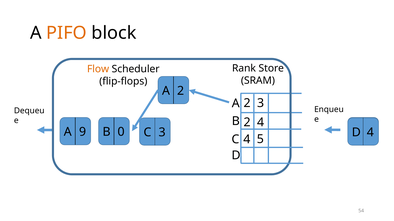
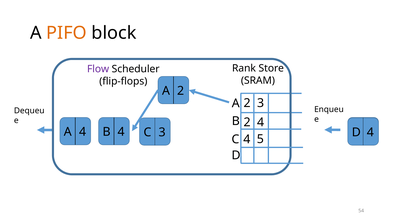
Flow colour: orange -> purple
A 9: 9 -> 4
B 0: 0 -> 4
